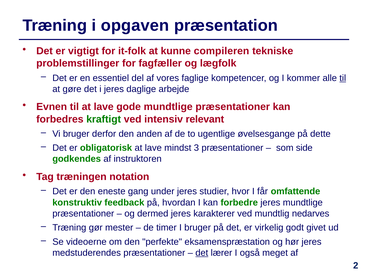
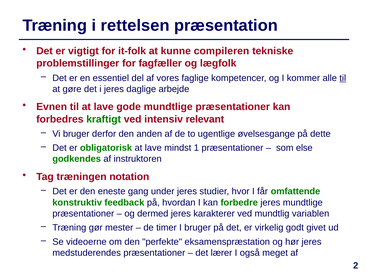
opgaven: opgaven -> rettelsen
3: 3 -> 1
side: side -> else
nedarves: nedarves -> variablen
det at (202, 253) underline: present -> none
